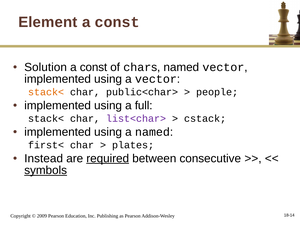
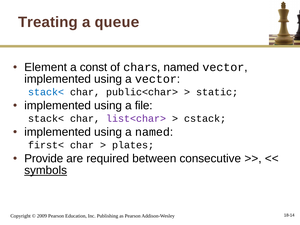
Element: Element -> Treating
const at (117, 22): const -> queue
Solution: Solution -> Element
stack< at (46, 92) colour: orange -> blue
people: people -> static
full: full -> file
Instead: Instead -> Provide
required underline: present -> none
